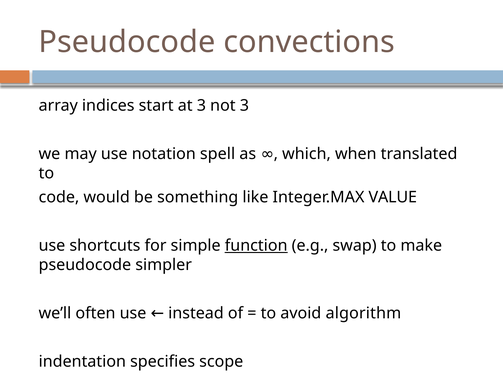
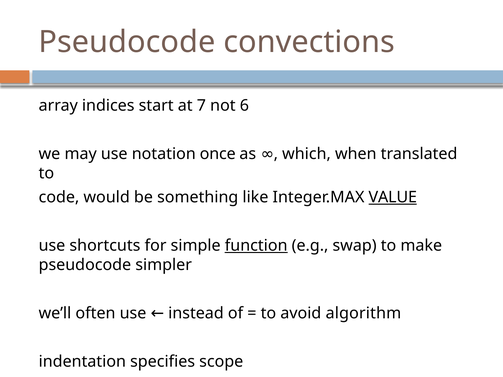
at 3: 3 -> 7
not 3: 3 -> 6
spell: spell -> once
VALUE underline: none -> present
